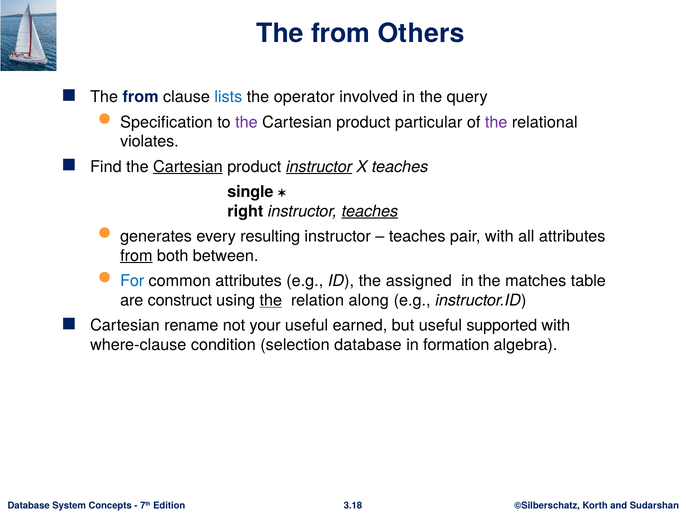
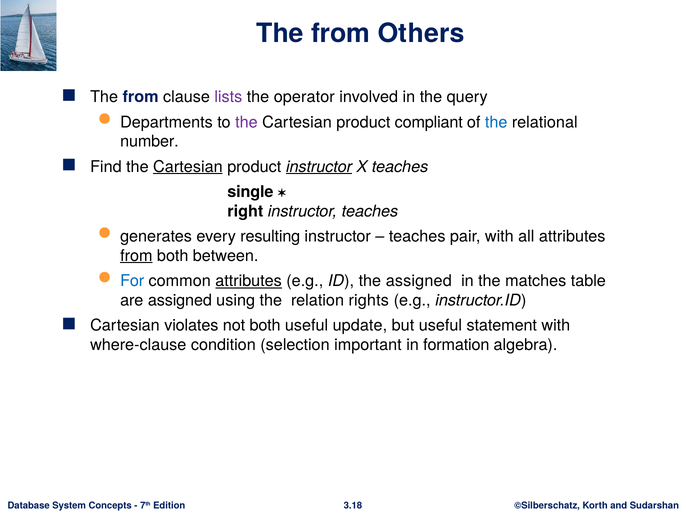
lists colour: blue -> purple
Specification: Specification -> Departments
particular: particular -> compliant
the at (496, 122) colour: purple -> blue
violates: violates -> number
teaches at (370, 211) underline: present -> none
attributes at (249, 281) underline: none -> present
are construct: construct -> assigned
the at (271, 301) underline: present -> none
along: along -> rights
rename: rename -> violates
not your: your -> both
earned: earned -> update
supported: supported -> statement
selection database: database -> important
